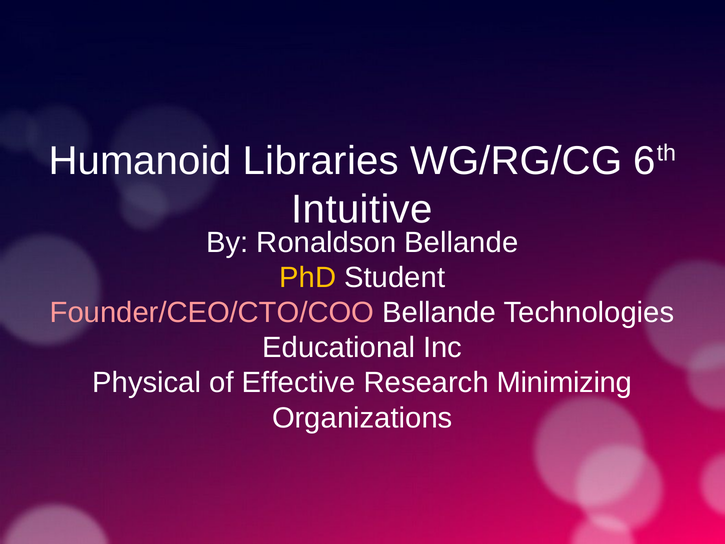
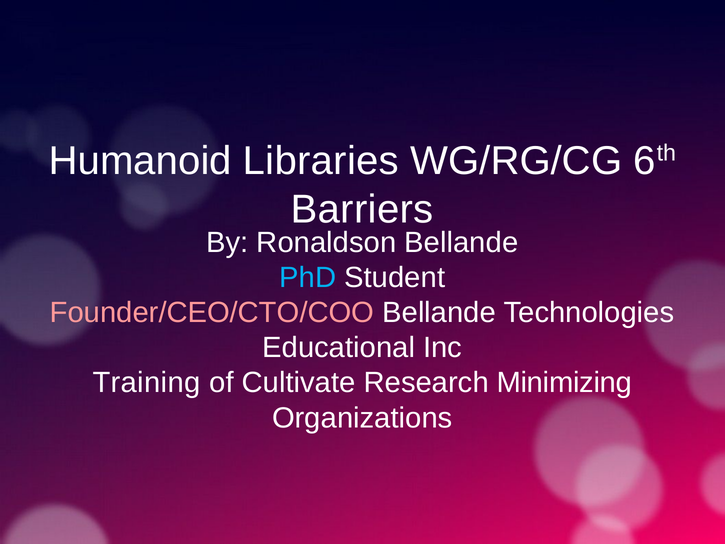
Intuitive: Intuitive -> Barriers
PhD colour: yellow -> light blue
Physical: Physical -> Training
Effective: Effective -> Cultivate
